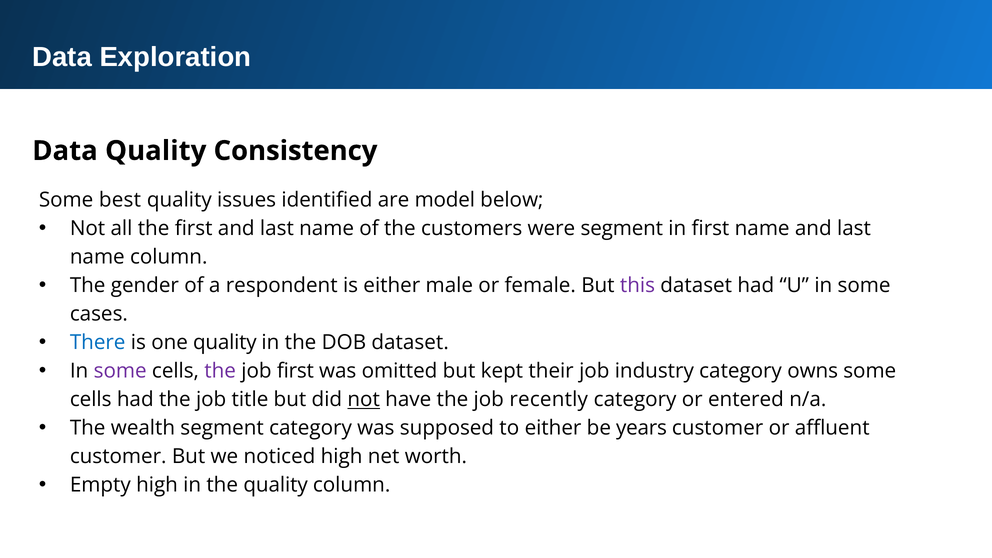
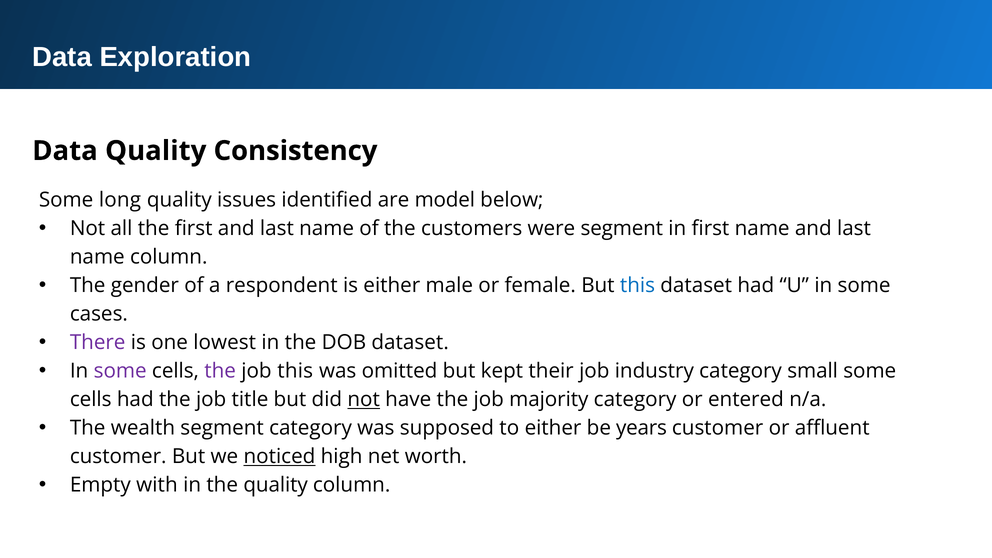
best: best -> long
this at (637, 286) colour: purple -> blue
There colour: blue -> purple
one quality: quality -> lowest
job first: first -> this
owns: owns -> small
recently: recently -> majority
noticed underline: none -> present
Empty high: high -> with
